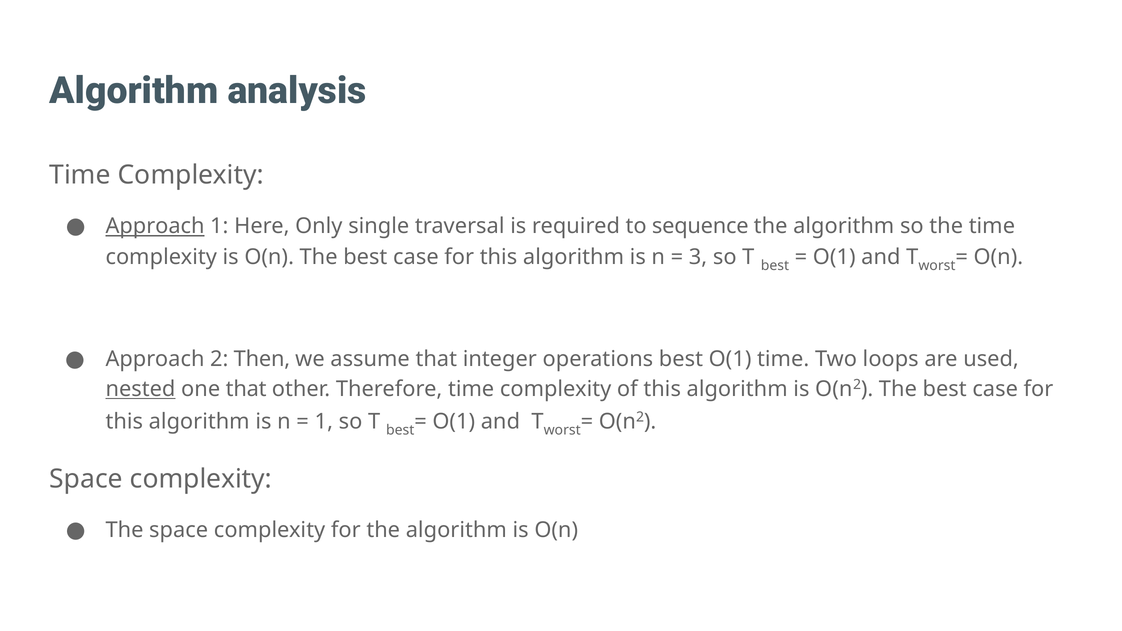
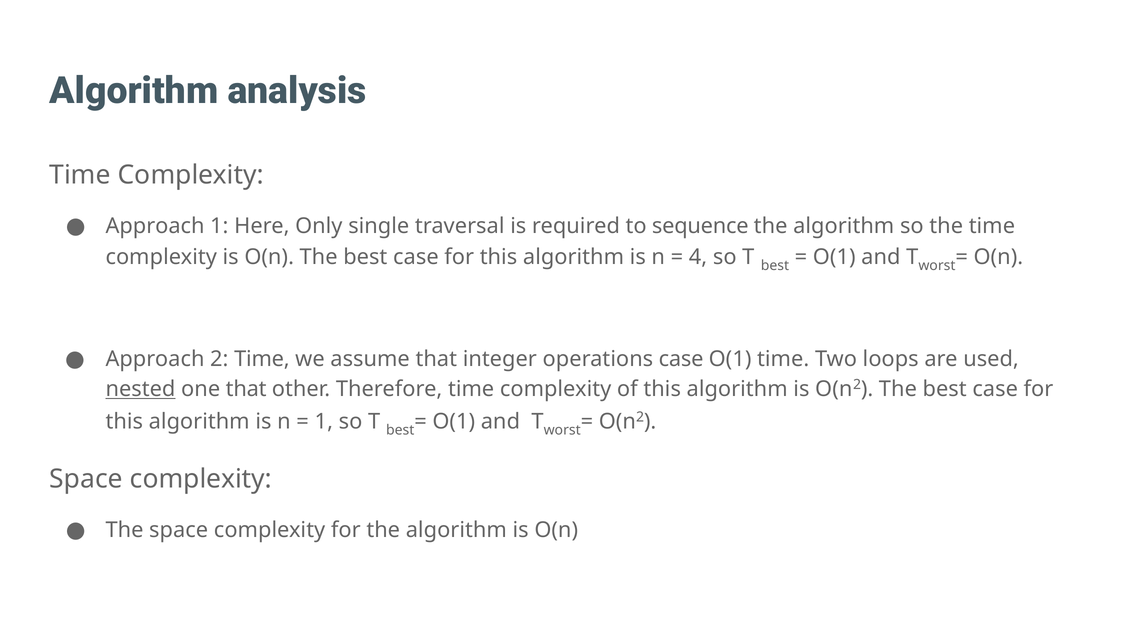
Approach at (155, 226) underline: present -> none
3: 3 -> 4
2 Then: Then -> Time
operations best: best -> case
